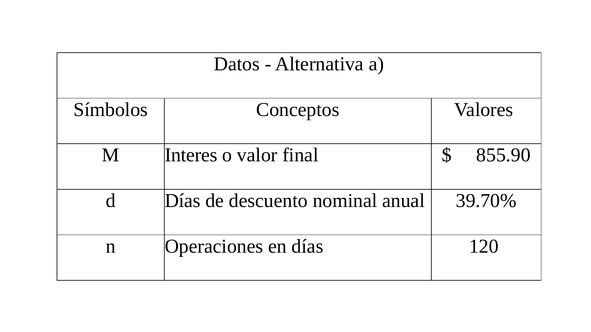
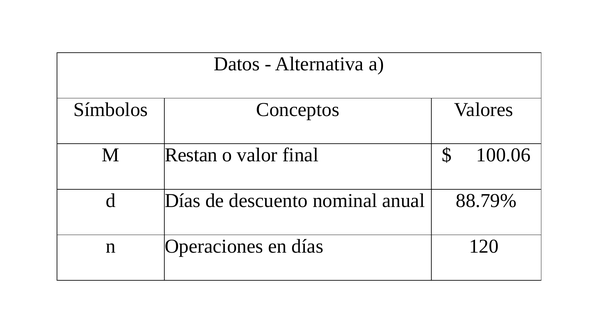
Interes: Interes -> Restan
855.90: 855.90 -> 100.06
39.70%: 39.70% -> 88.79%
